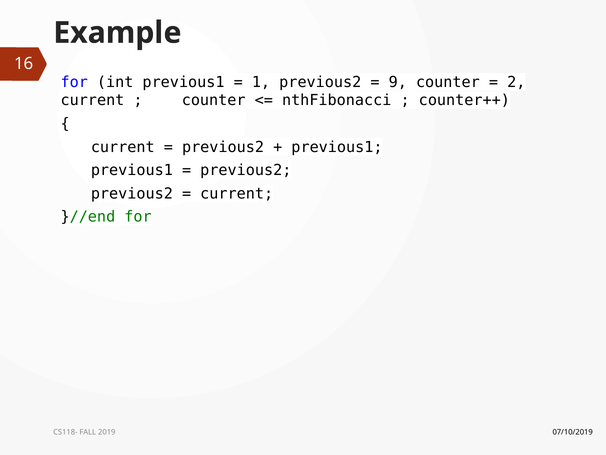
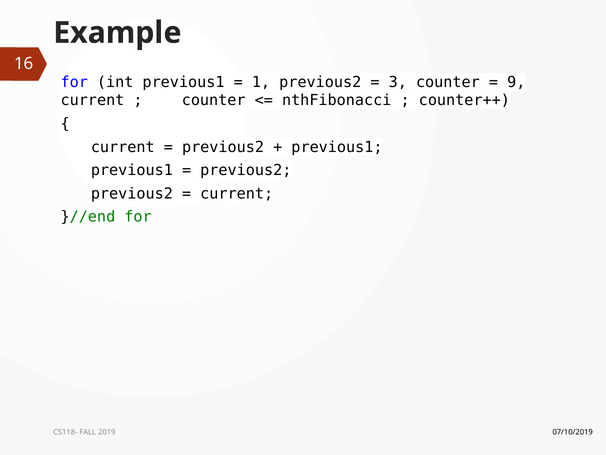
9: 9 -> 3
2: 2 -> 9
